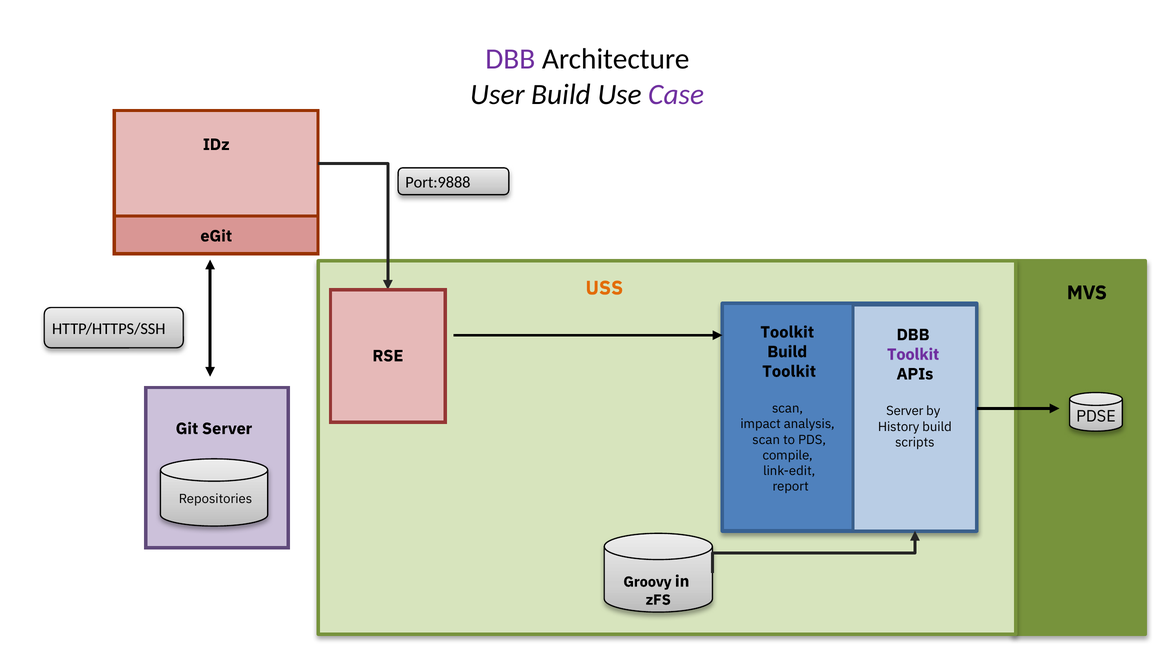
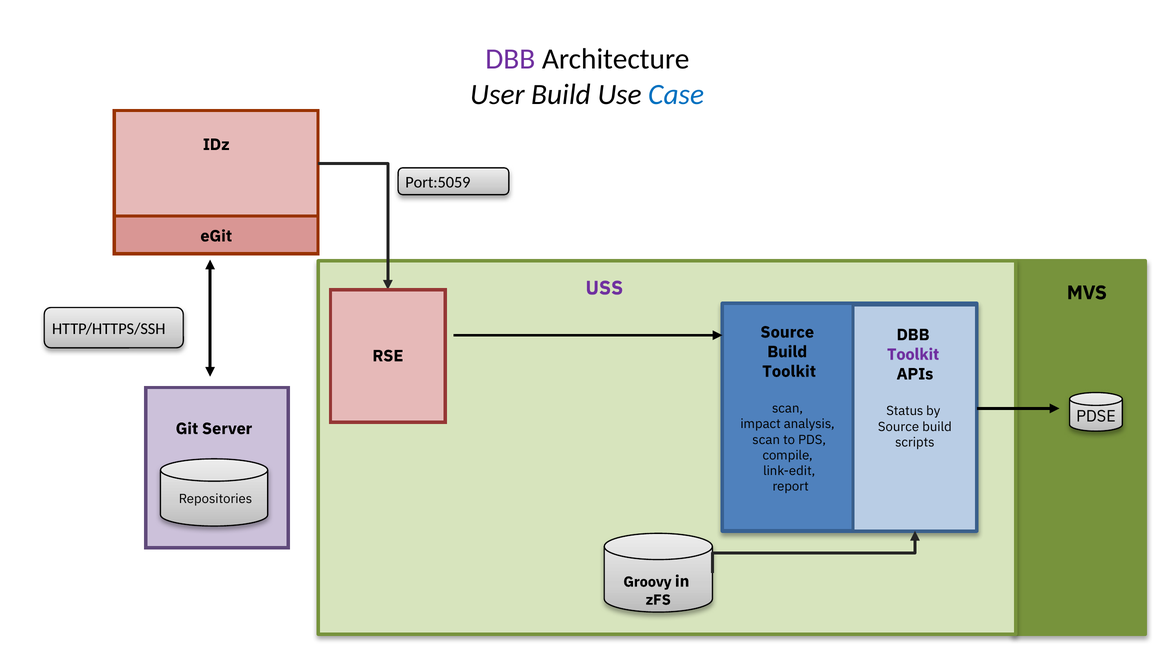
Case colour: purple -> blue
Port:9888: Port:9888 -> Port:5059
USS colour: orange -> purple
Toolkit at (787, 332): Toolkit -> Source
Server at (905, 411): Server -> Status
History at (899, 427): History -> Source
